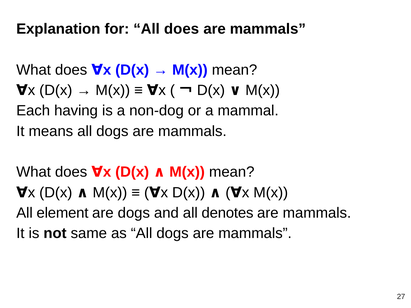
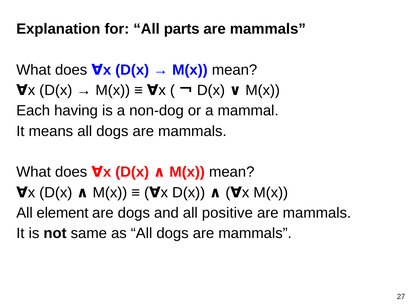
All does: does -> parts
denotes: denotes -> positive
